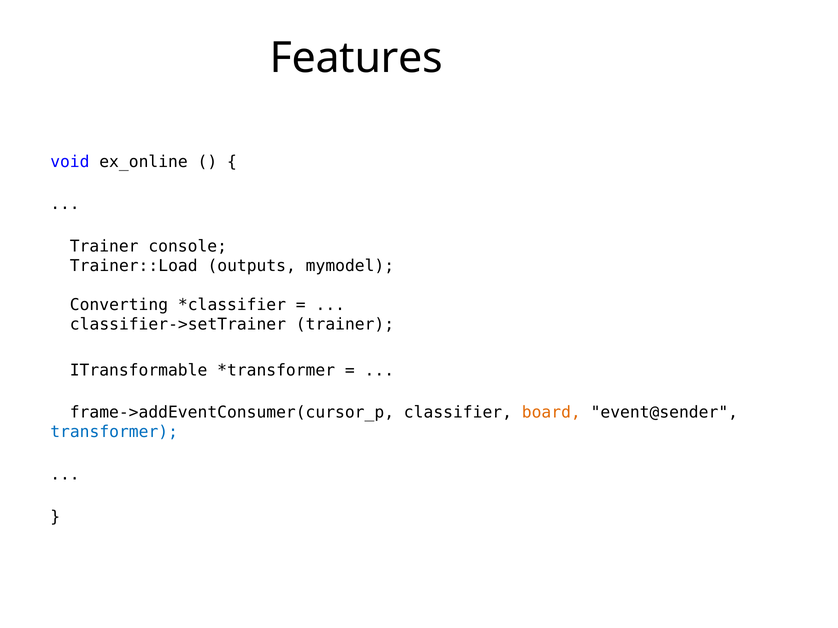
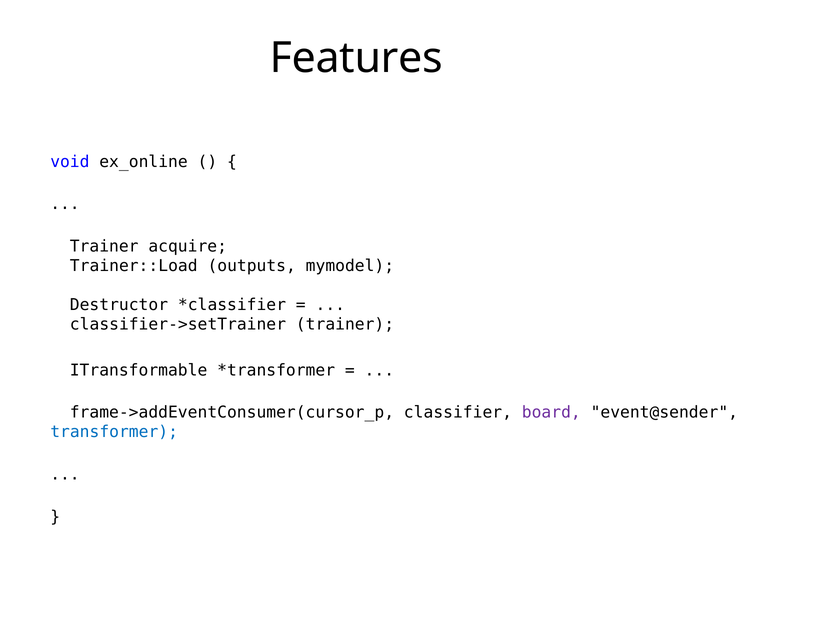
console: console -> acquire
Converting: Converting -> Destructor
board colour: orange -> purple
